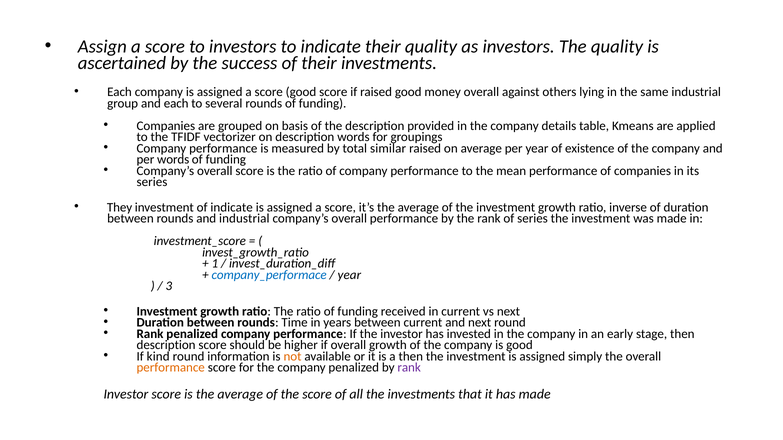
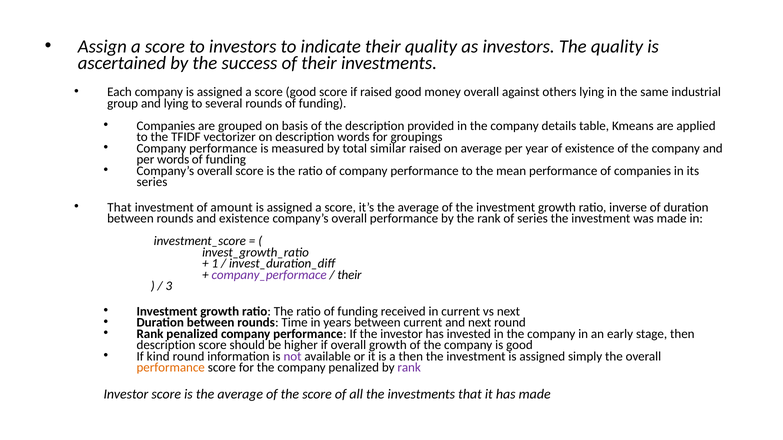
and each: each -> lying
They at (120, 207): They -> That
of indicate: indicate -> amount
and industrial: industrial -> existence
company_performace colour: blue -> purple
year at (349, 275): year -> their
not colour: orange -> purple
